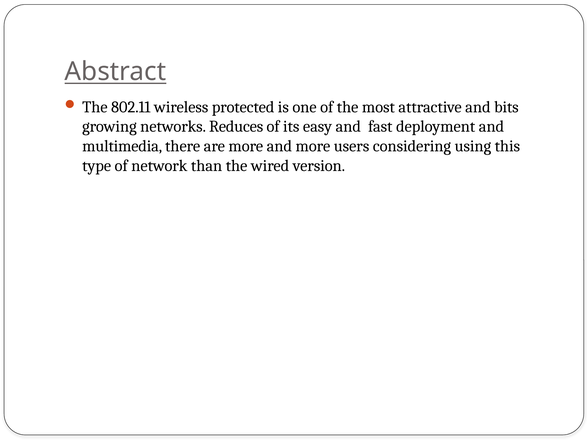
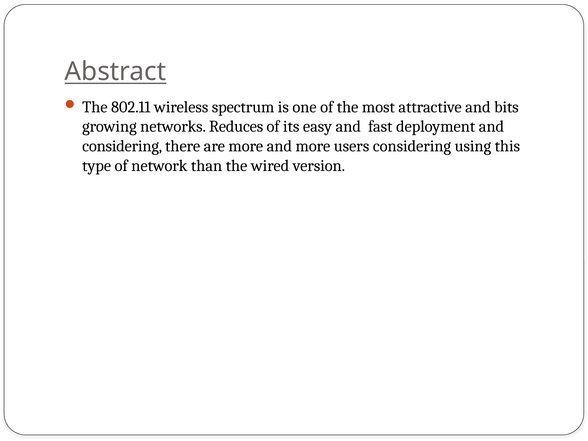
protected: protected -> spectrum
multimedia at (122, 146): multimedia -> considering
